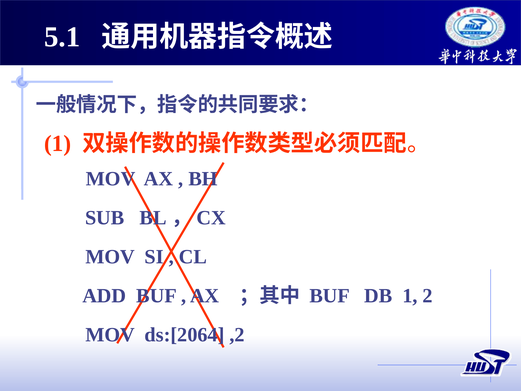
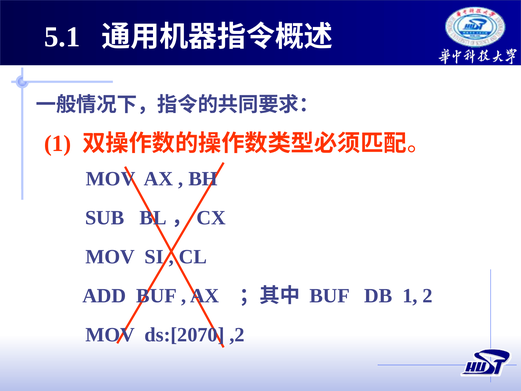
ds:[2064: ds:[2064 -> ds:[2070
